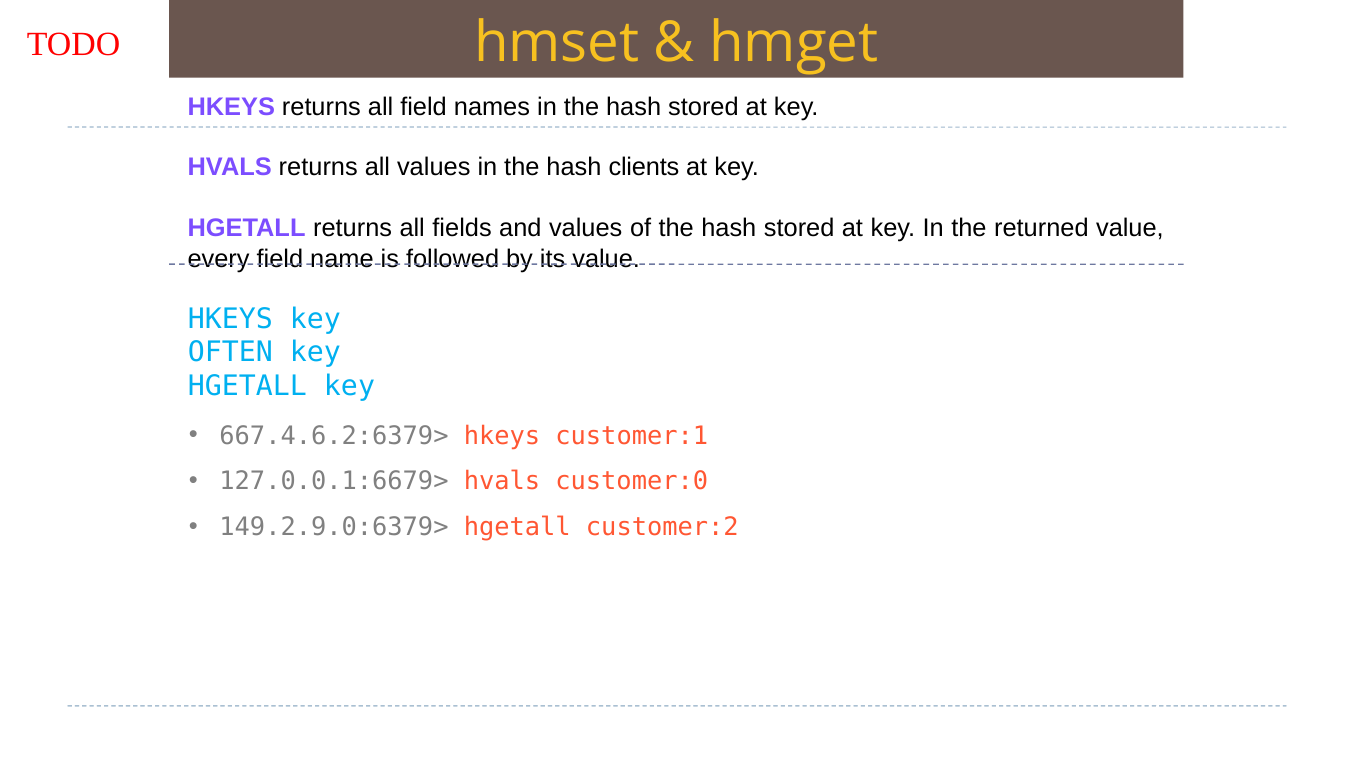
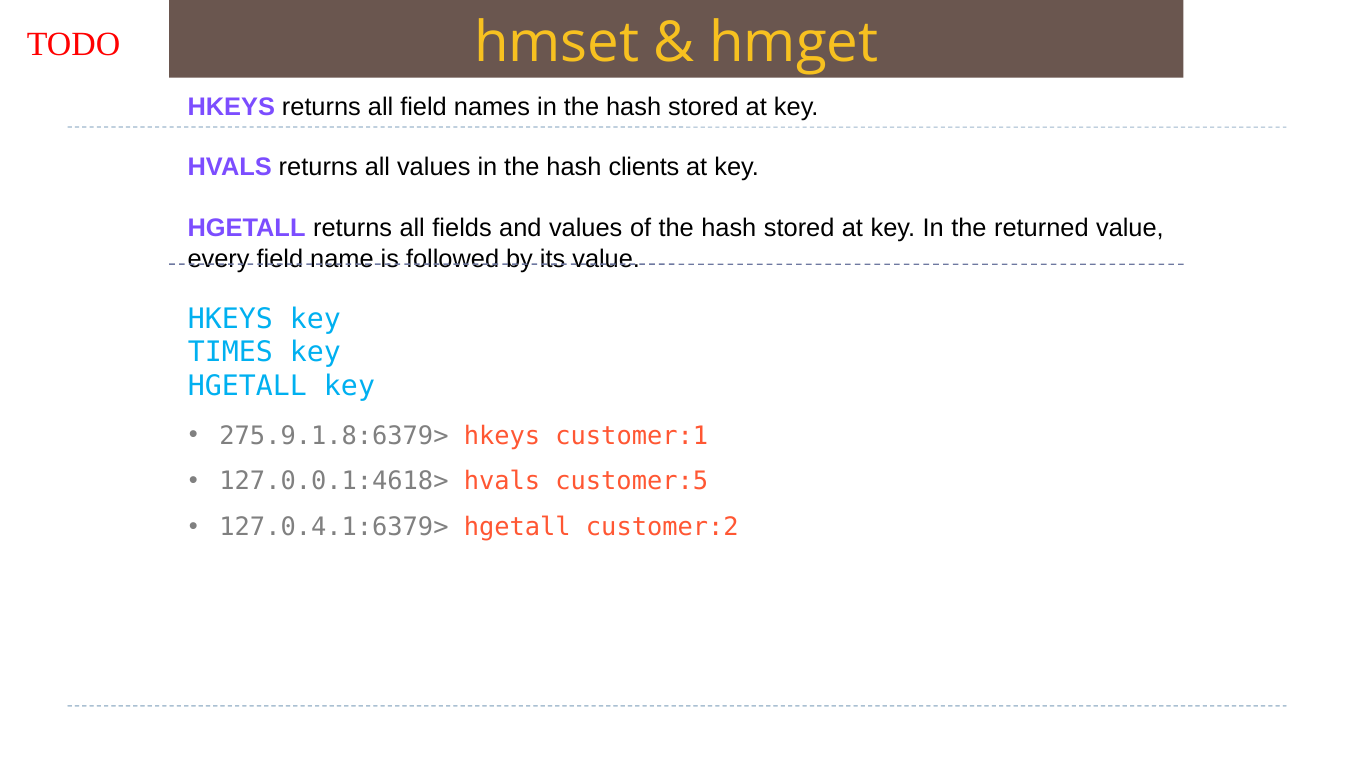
OFTEN: OFTEN -> TIMES
667.4.6.2:6379>: 667.4.6.2:6379> -> 275.9.1.8:6379>
127.0.0.1:6679>: 127.0.0.1:6679> -> 127.0.0.1:4618>
customer:0: customer:0 -> customer:5
149.2.9.0:6379>: 149.2.9.0:6379> -> 127.0.4.1:6379>
